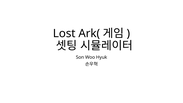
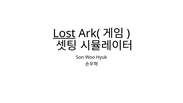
Lost underline: none -> present
